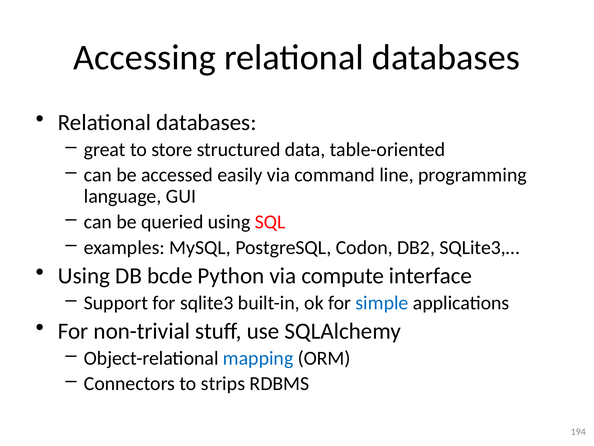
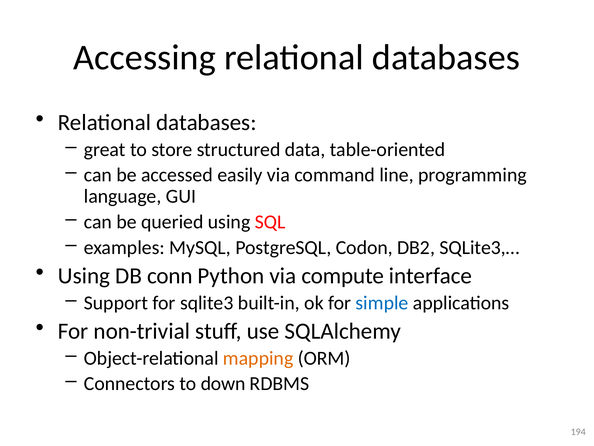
bcde: bcde -> conn
mapping colour: blue -> orange
strips: strips -> down
